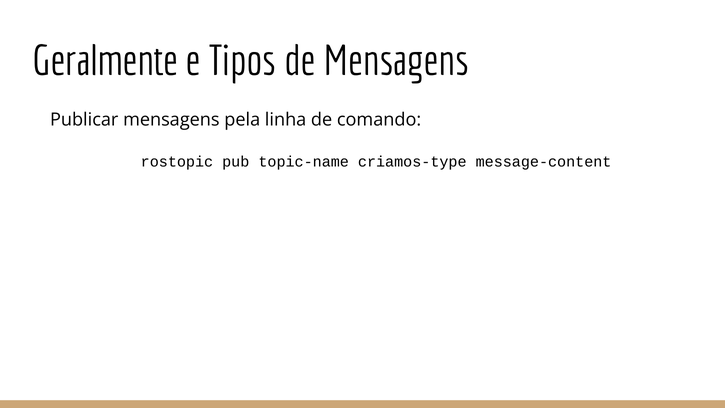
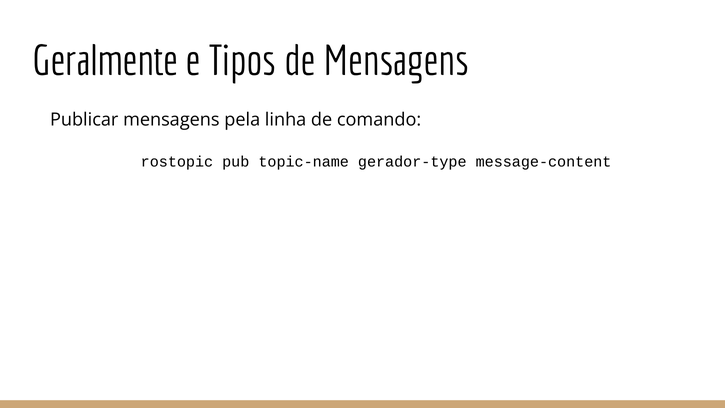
criamos-type: criamos-type -> gerador-type
